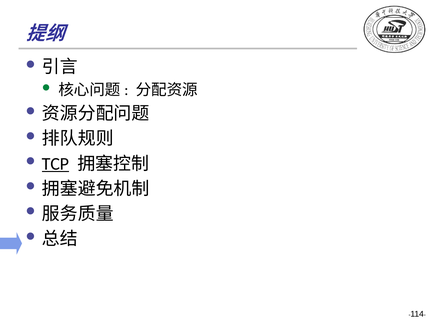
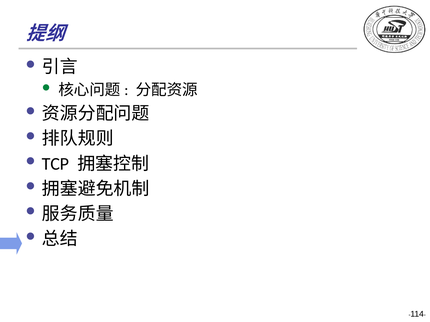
TCP underline: present -> none
